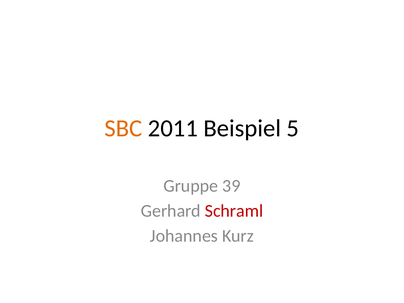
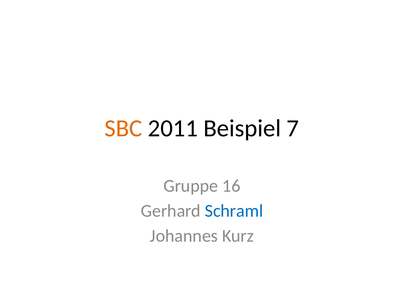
5: 5 -> 7
39: 39 -> 16
Schraml colour: red -> blue
